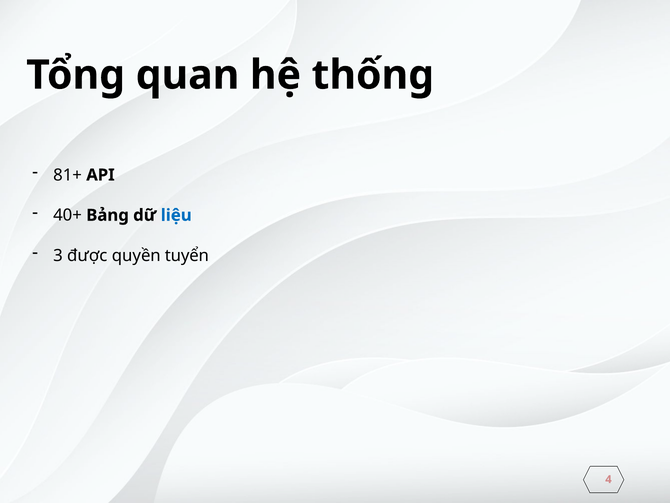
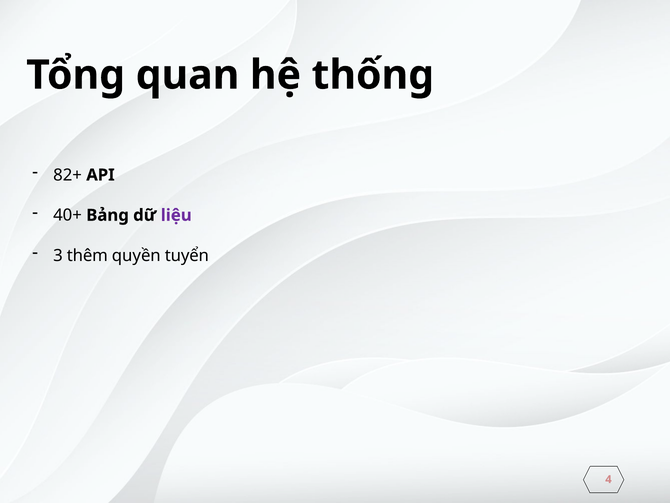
81+: 81+ -> 82+
liệu colour: blue -> purple
được: được -> thêm
